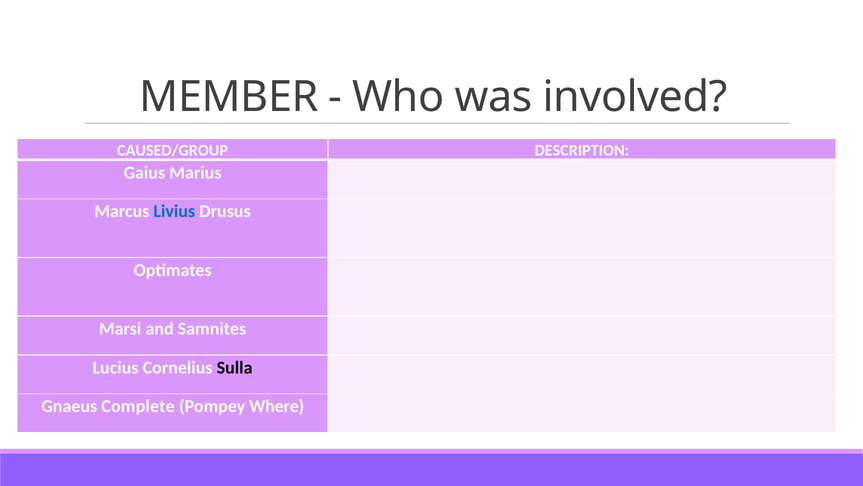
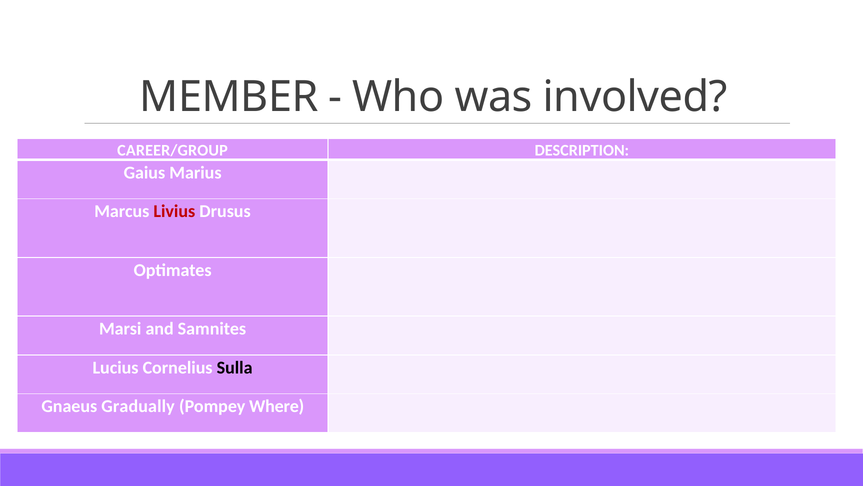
CAUSED/GROUP: CAUSED/GROUP -> CAREER/GROUP
Livius colour: blue -> red
Complete: Complete -> Gradually
